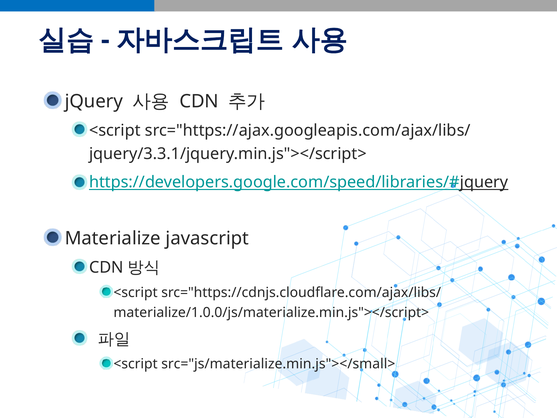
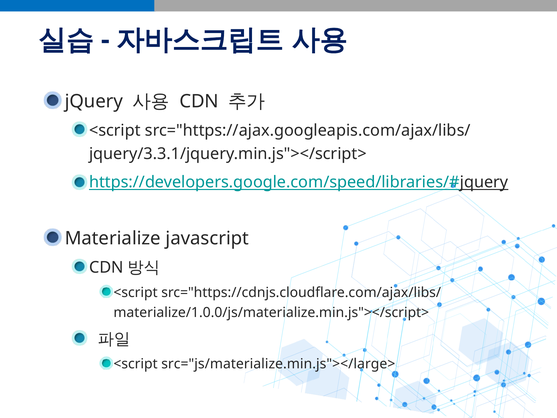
src="js/materialize.min.js"></small>: src="js/materialize.min.js"></small> -> src="js/materialize.min.js"></large>
